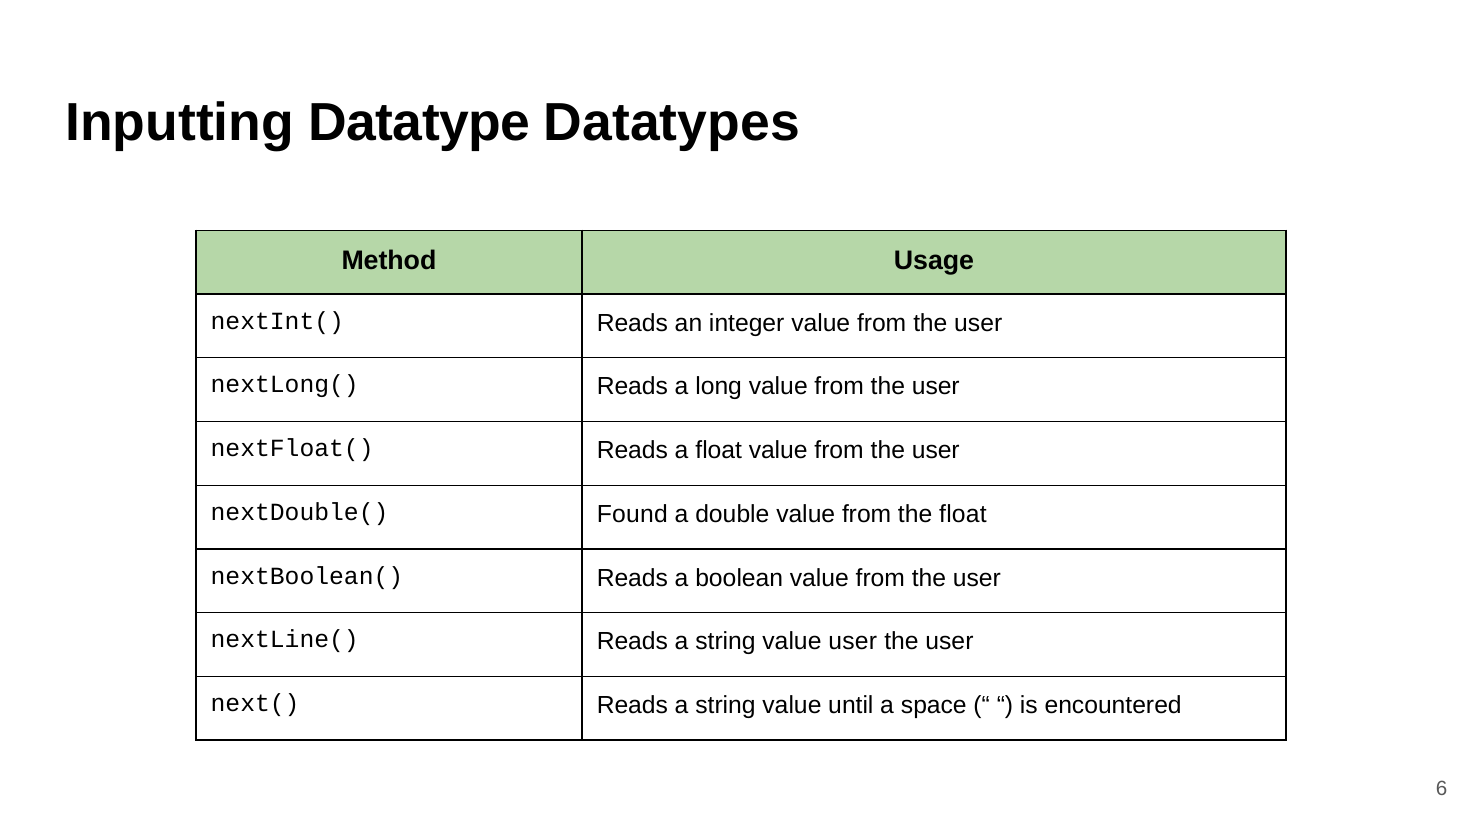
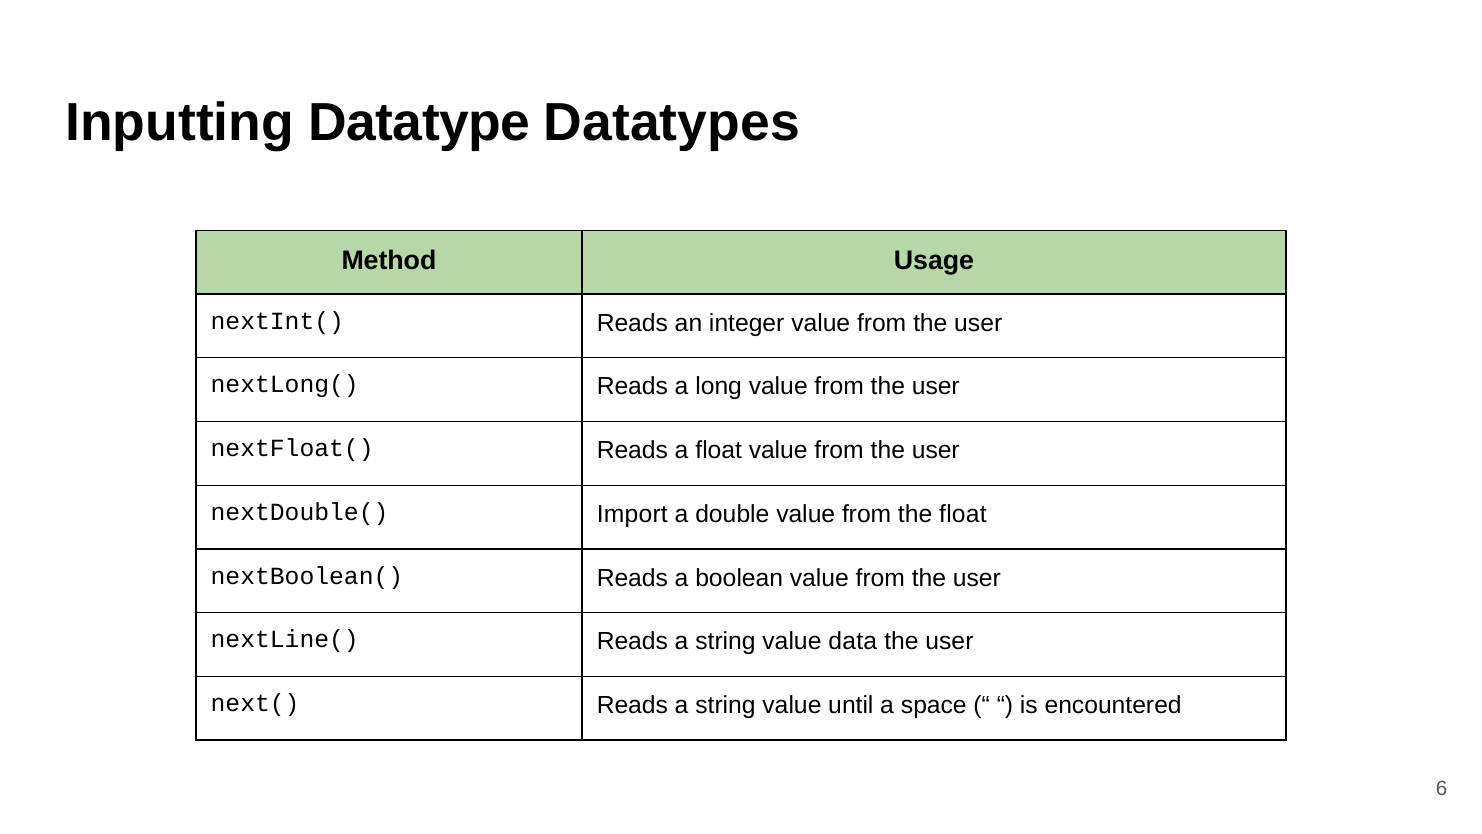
Found: Found -> Import
value user: user -> data
